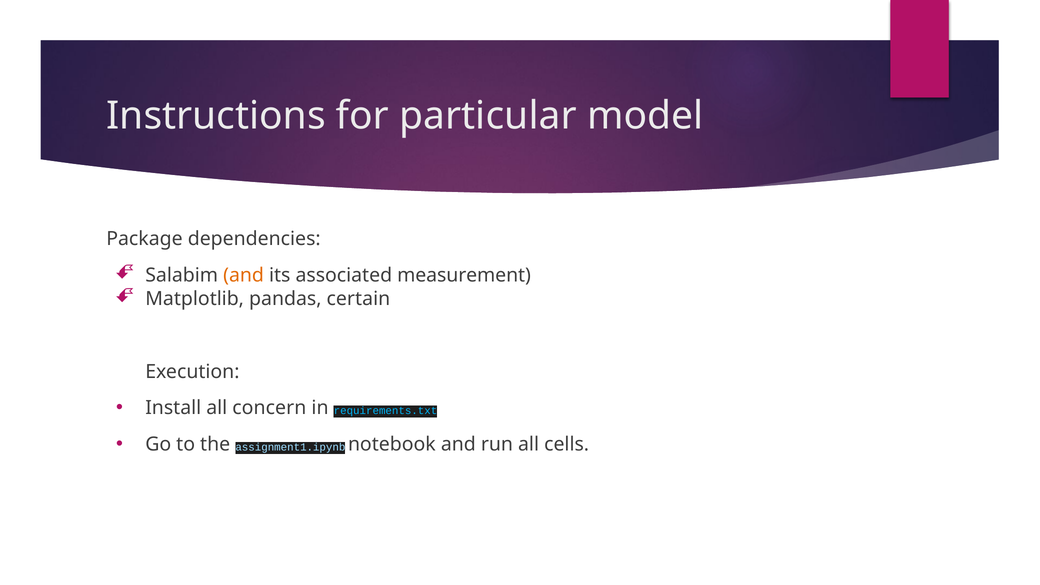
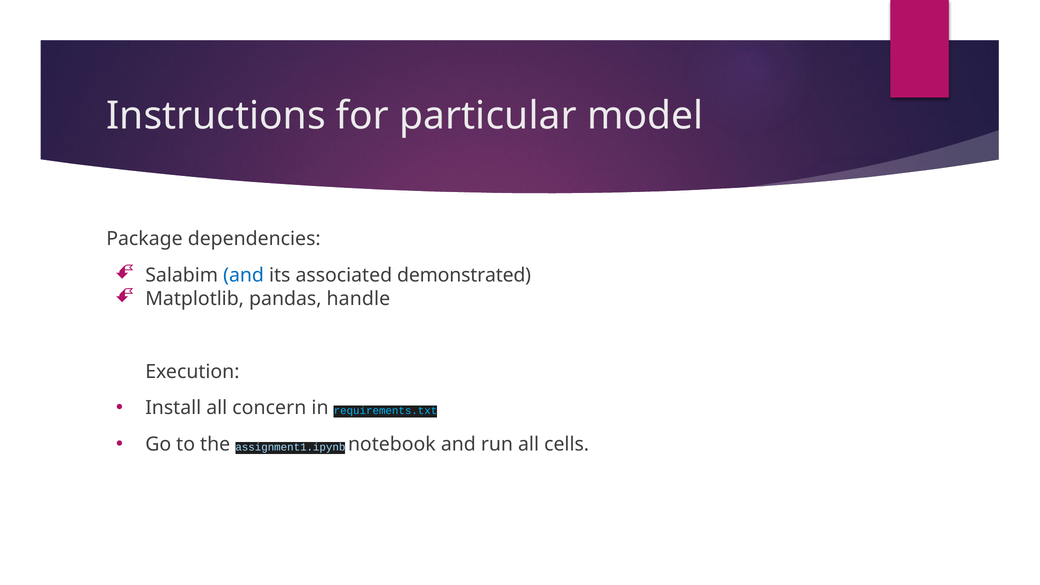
and at (244, 275) colour: orange -> blue
measurement: measurement -> demonstrated
certain: certain -> handle
